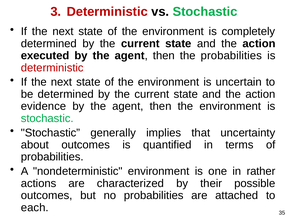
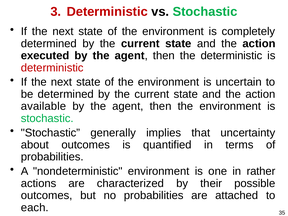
the probabilities: probabilities -> deterministic
evidence: evidence -> available
